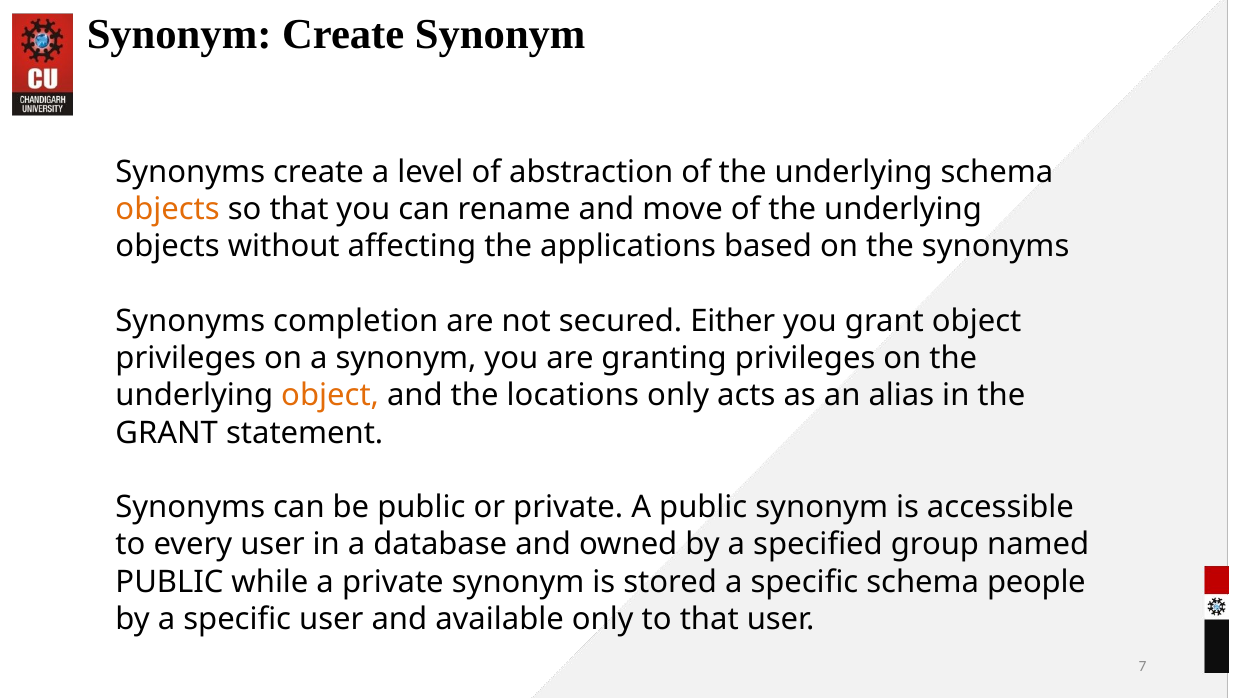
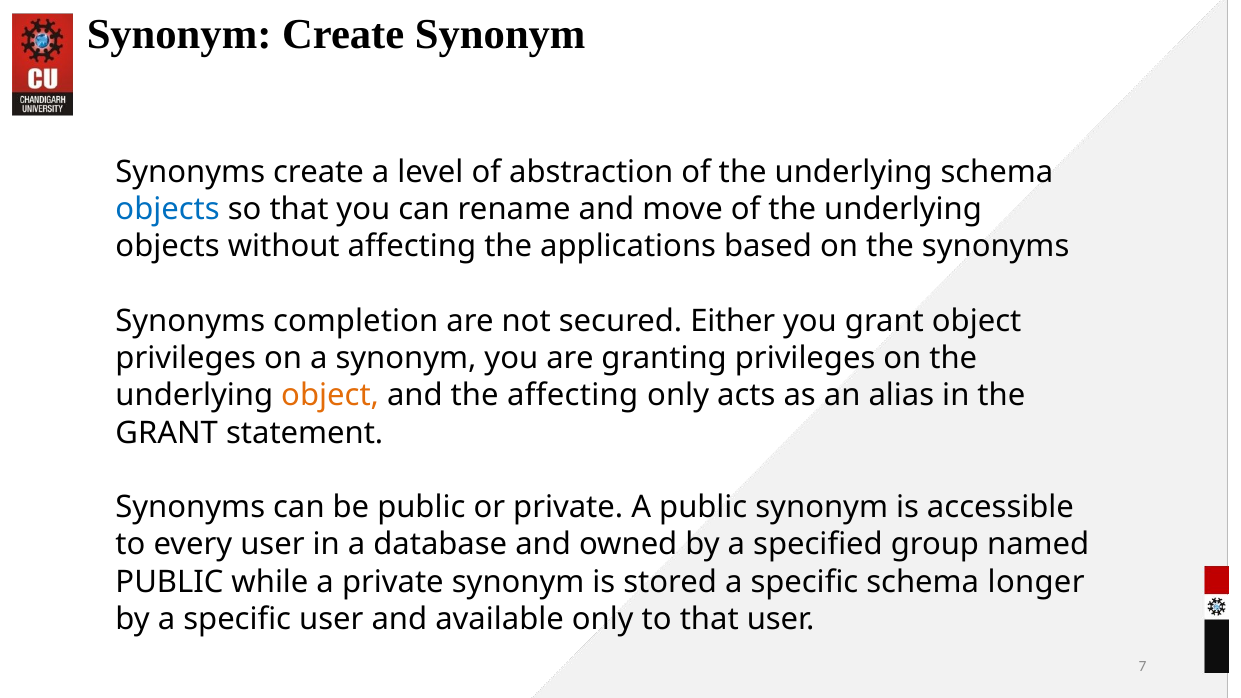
objects at (168, 210) colour: orange -> blue
the locations: locations -> affecting
people: people -> longer
